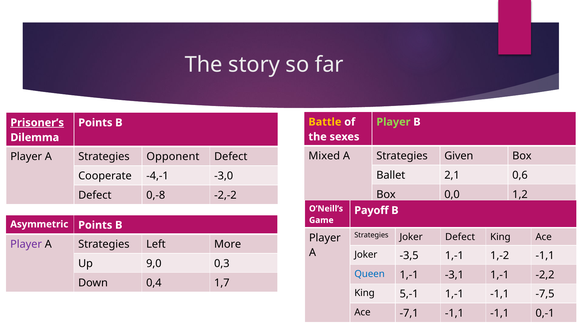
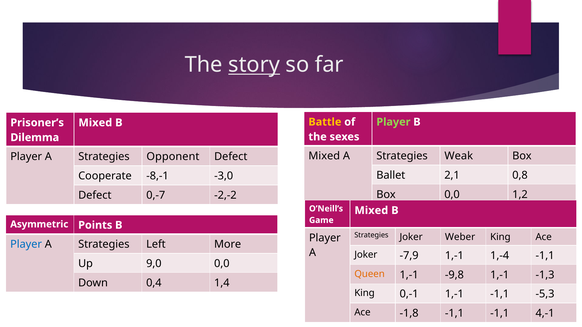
story underline: none -> present
Prisoner’s underline: present -> none
Points at (95, 123): Points -> Mixed
Given: Given -> Weak
0,6: 0,6 -> 0,8
-4,-1: -4,-1 -> -8,-1
0,-8: 0,-8 -> 0,-7
Payoff at (371, 211): Payoff -> Mixed
Joker Defect: Defect -> Weber
Player at (26, 245) colour: purple -> blue
-3,5: -3,5 -> -7,9
1,-2: 1,-2 -> 1,-4
9,0 0,3: 0,3 -> 0,0
Queen colour: blue -> orange
-3,1: -3,1 -> -9,8
-2,2: -2,2 -> -1,3
1,7: 1,7 -> 1,4
5,-1: 5,-1 -> 0,-1
-7,5: -7,5 -> -5,3
-7,1: -7,1 -> -1,8
0,-1: 0,-1 -> 4,-1
